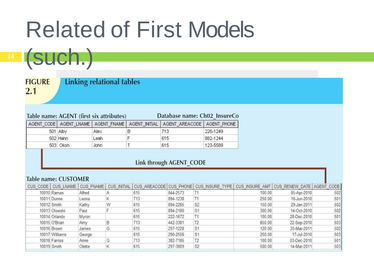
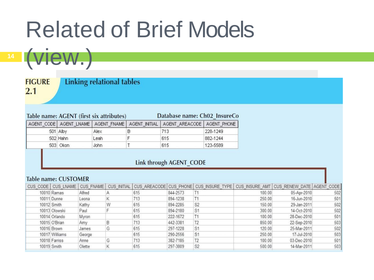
First: First -> Brief
such: such -> view
